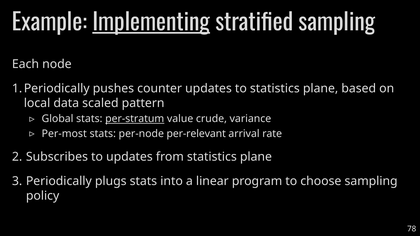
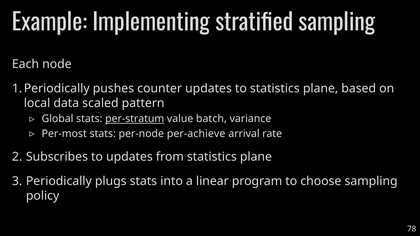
Implementing underline: present -> none
crude: crude -> batch
per-relevant: per-relevant -> per-achieve
